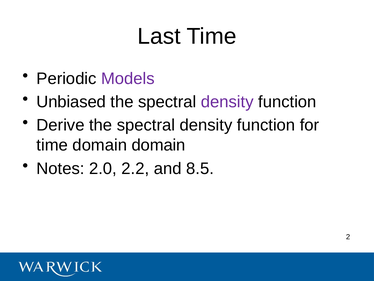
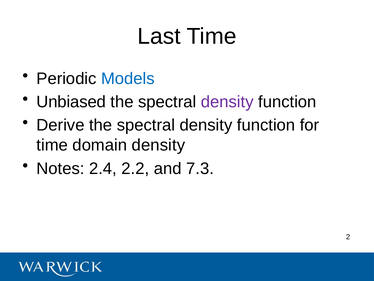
Models colour: purple -> blue
domain domain: domain -> density
2.0: 2.0 -> 2.4
8.5: 8.5 -> 7.3
